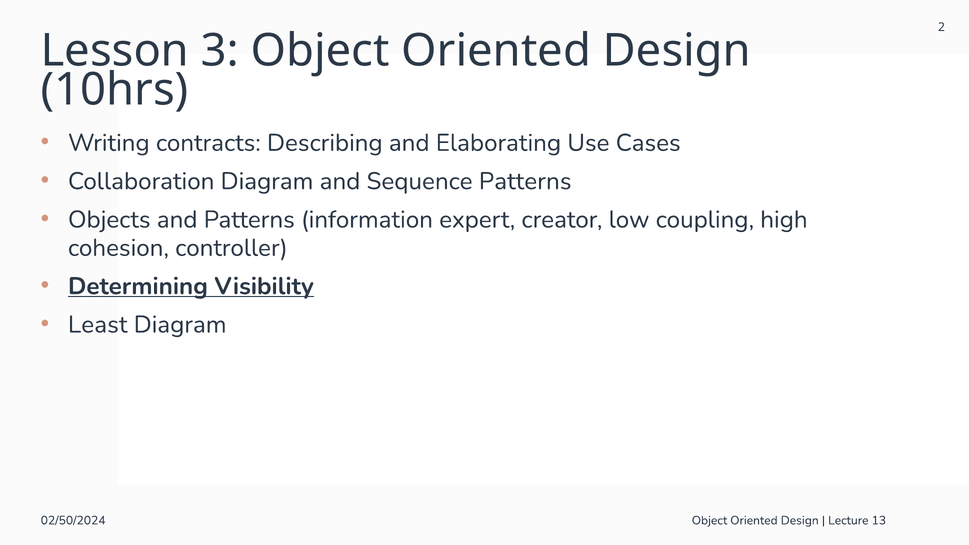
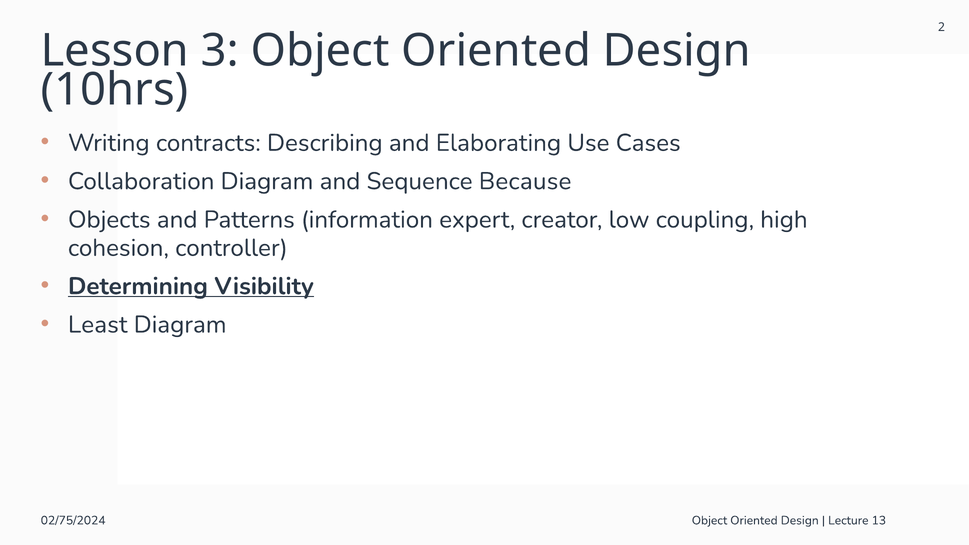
Sequence Patterns: Patterns -> Because
02/50/2024: 02/50/2024 -> 02/75/2024
